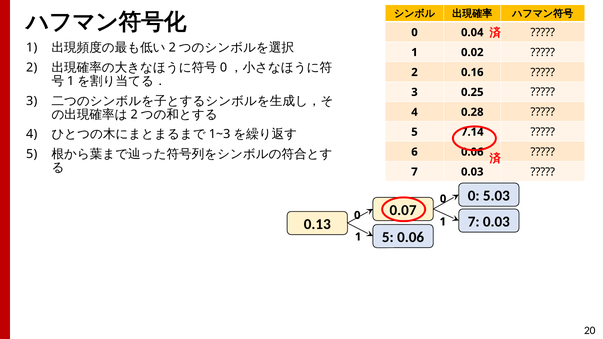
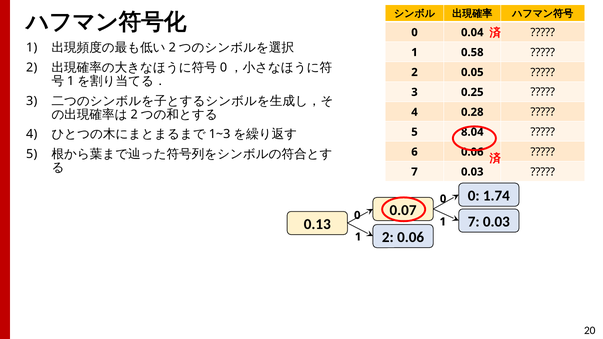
0.02: 0.02 -> 0.58
0.16: 0.16 -> 0.05
7.14: 7.14 -> 8.04
5.03: 5.03 -> 1.74
5 at (388, 237): 5 -> 2
